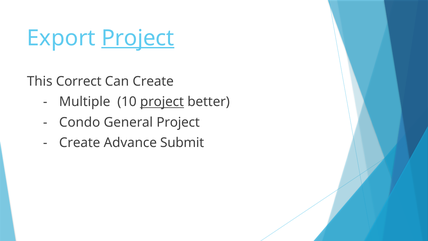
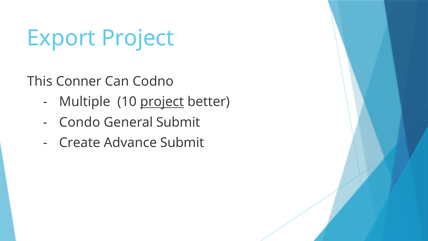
Project at (138, 38) underline: present -> none
Correct: Correct -> Conner
Can Create: Create -> Codno
General Project: Project -> Submit
